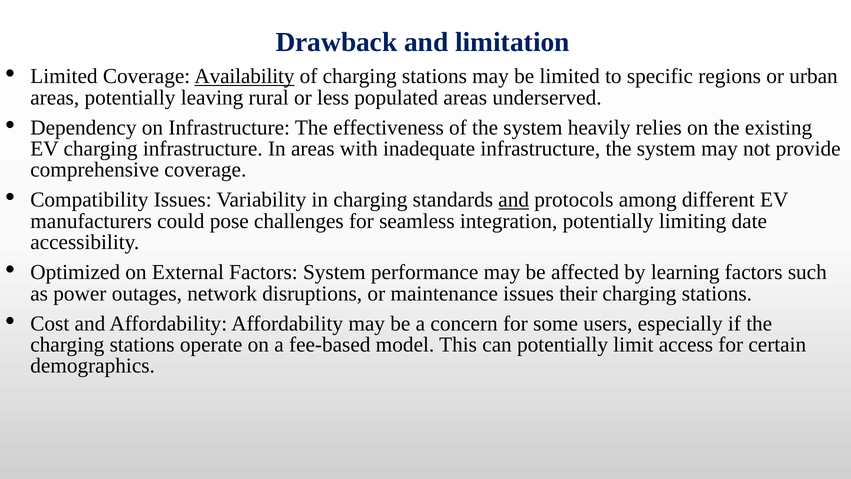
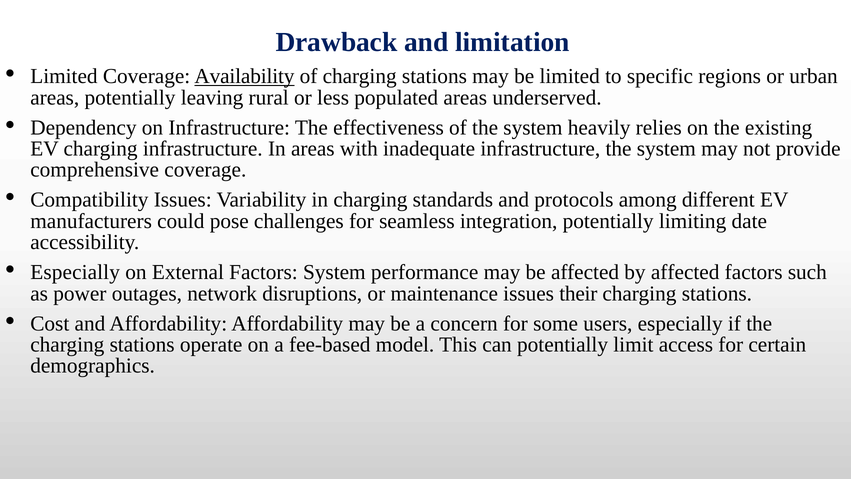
and at (514, 200) underline: present -> none
Optimized at (75, 272): Optimized -> Especially
by learning: learning -> affected
